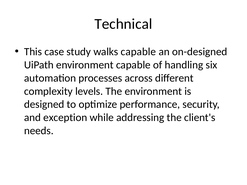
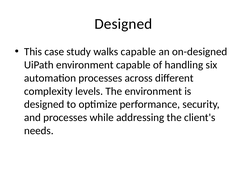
Technical at (123, 24): Technical -> Designed
and exception: exception -> processes
